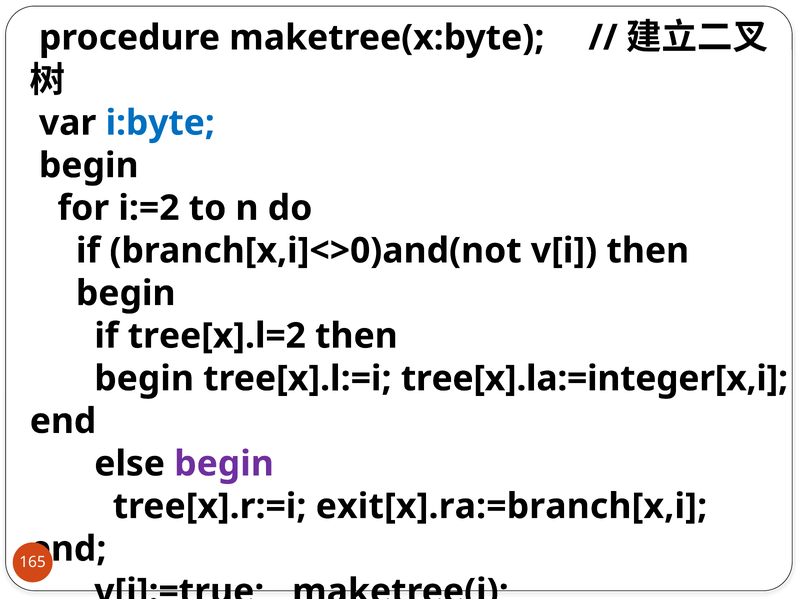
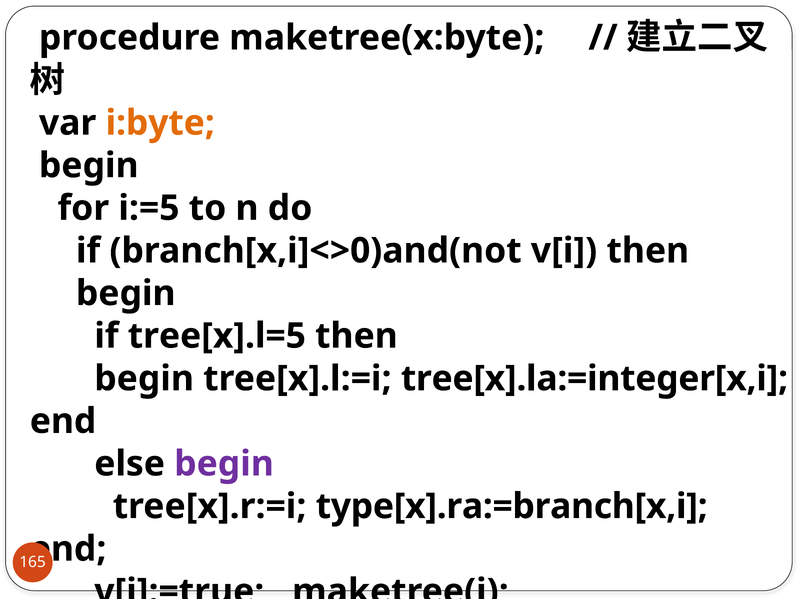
i:byte colour: blue -> orange
i:=2: i:=2 -> i:=5
tree[x].l=2: tree[x].l=2 -> tree[x].l=5
exit[x].ra:=branch[x,i: exit[x].ra:=branch[x,i -> type[x].ra:=branch[x,i
